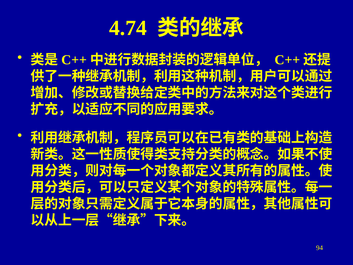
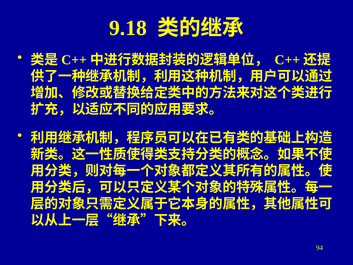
4.74: 4.74 -> 9.18
